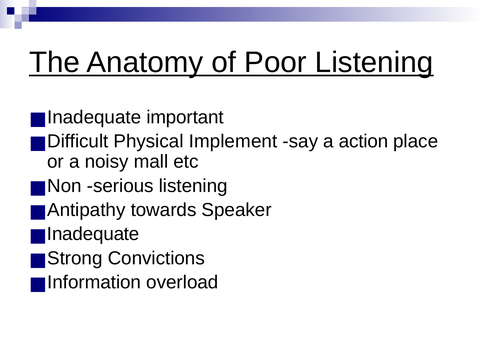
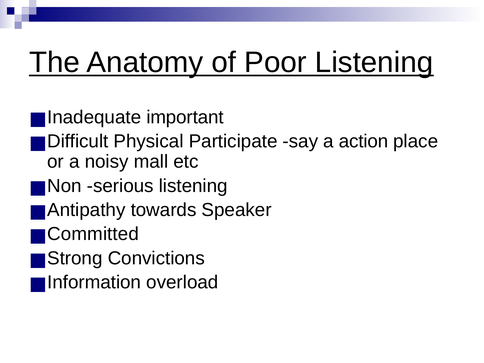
Implement: Implement -> Participate
Inadequate at (93, 234): Inadequate -> Committed
